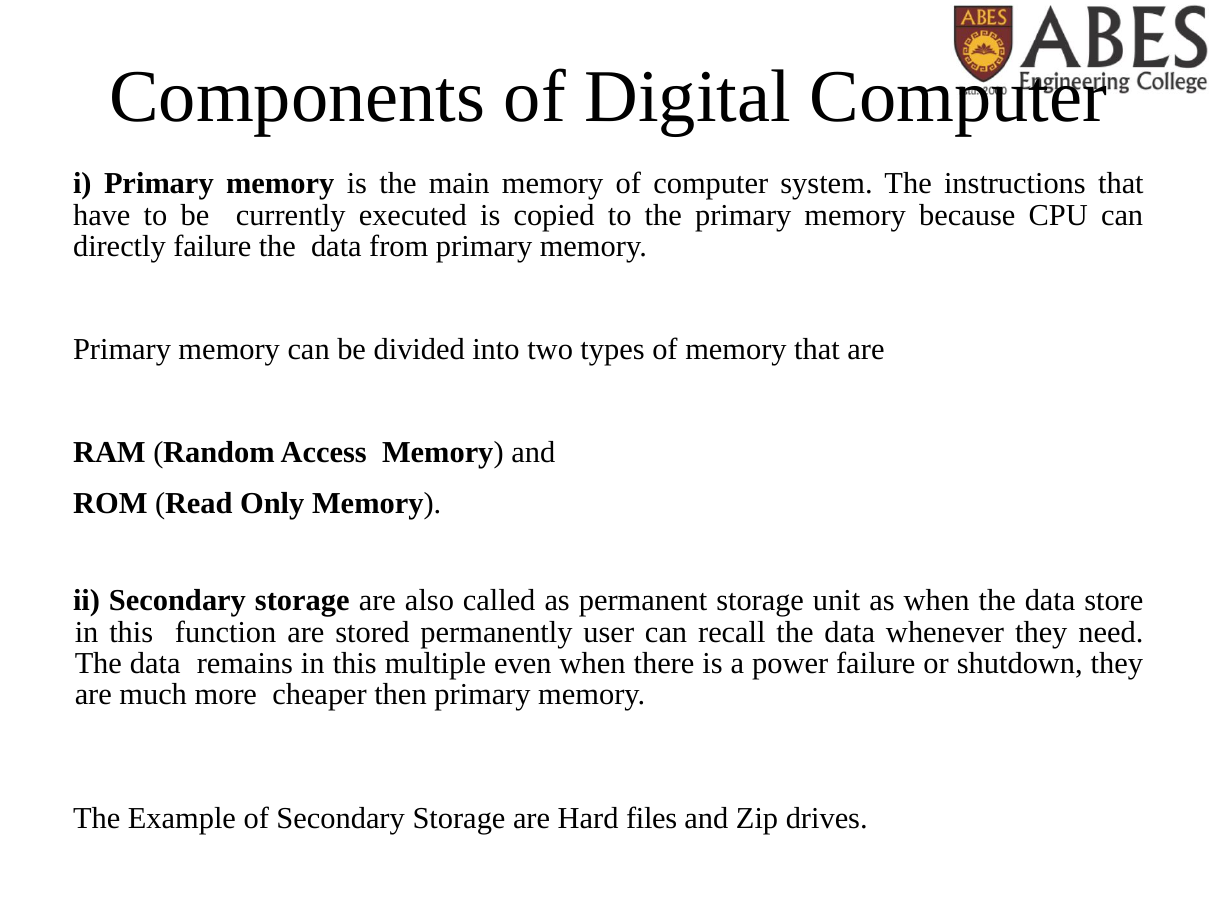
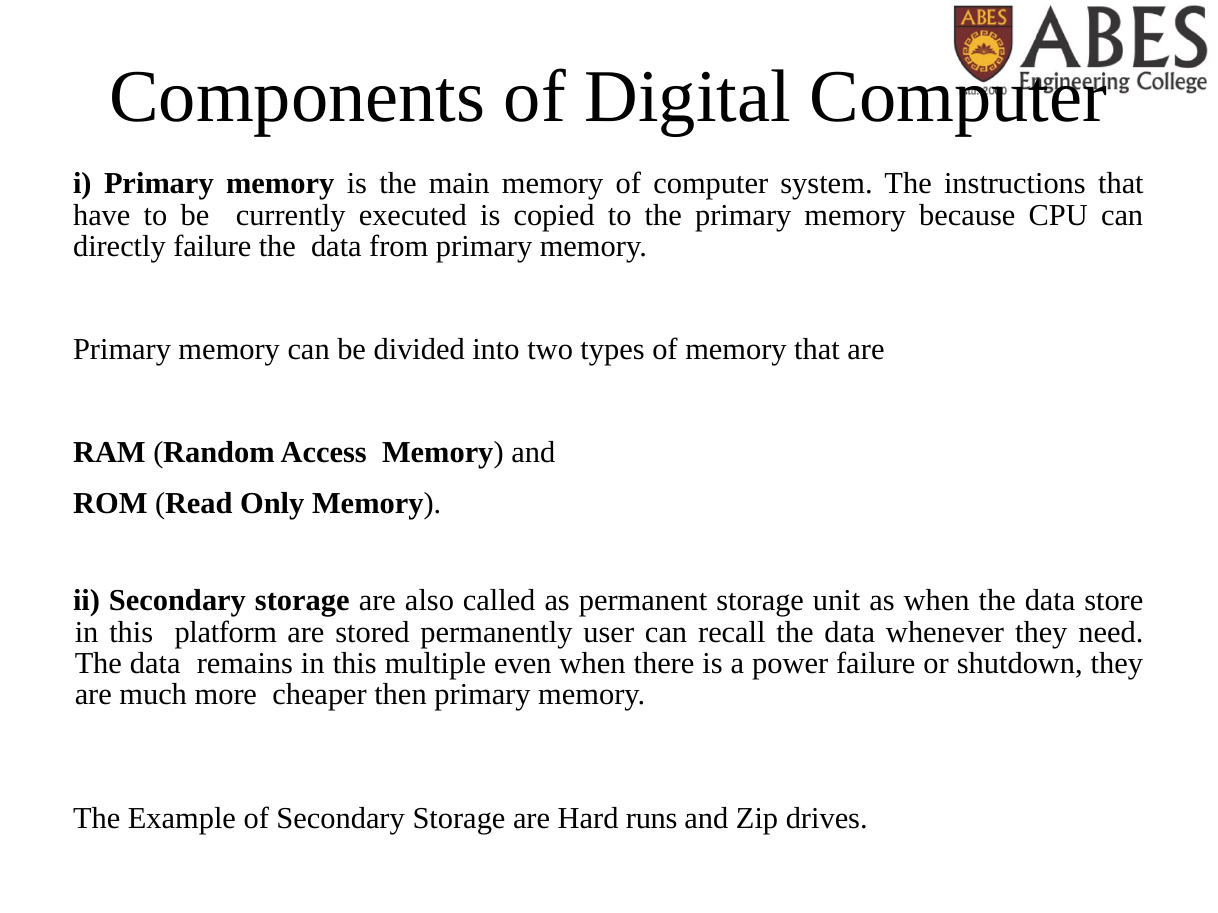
function: function -> platform
files: files -> runs
